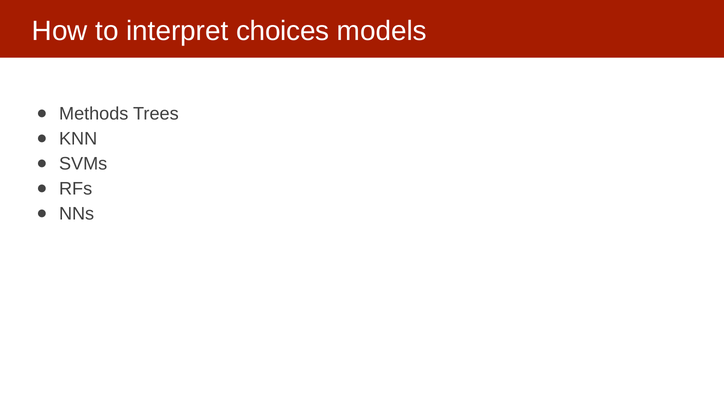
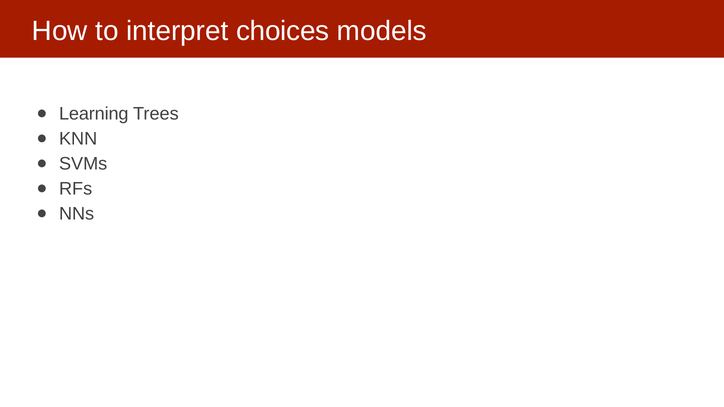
Methods: Methods -> Learning
